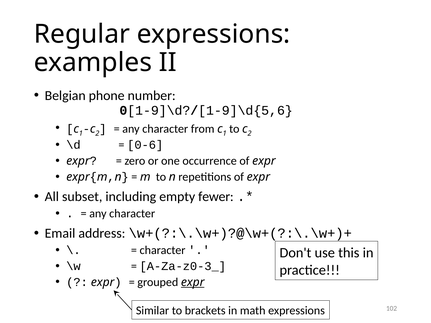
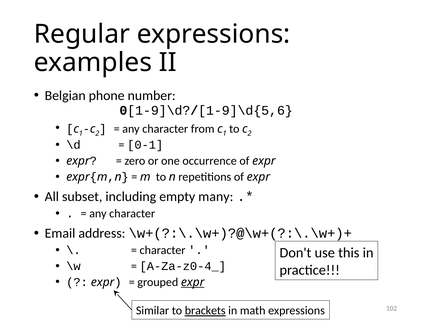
0-6: 0-6 -> 0-1
fewer: fewer -> many
A-Za-z0-3_: A-Za-z0-3_ -> A-Za-z0-4_
brackets underline: none -> present
